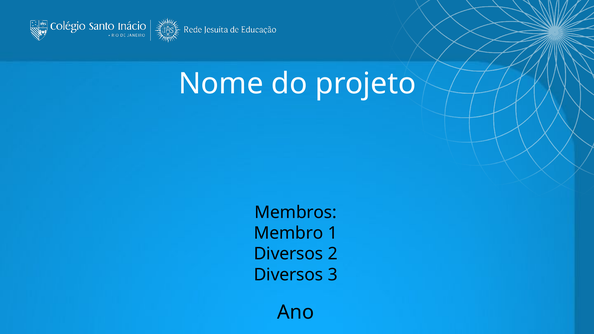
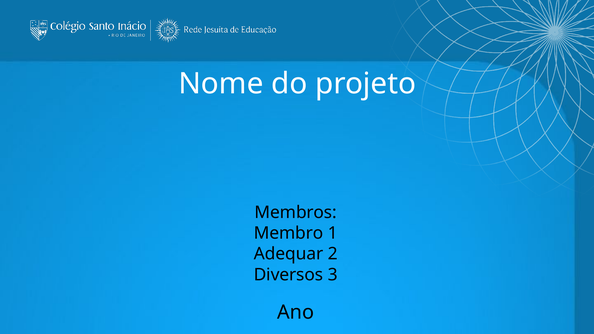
Diversos at (288, 254): Diversos -> Adequar
